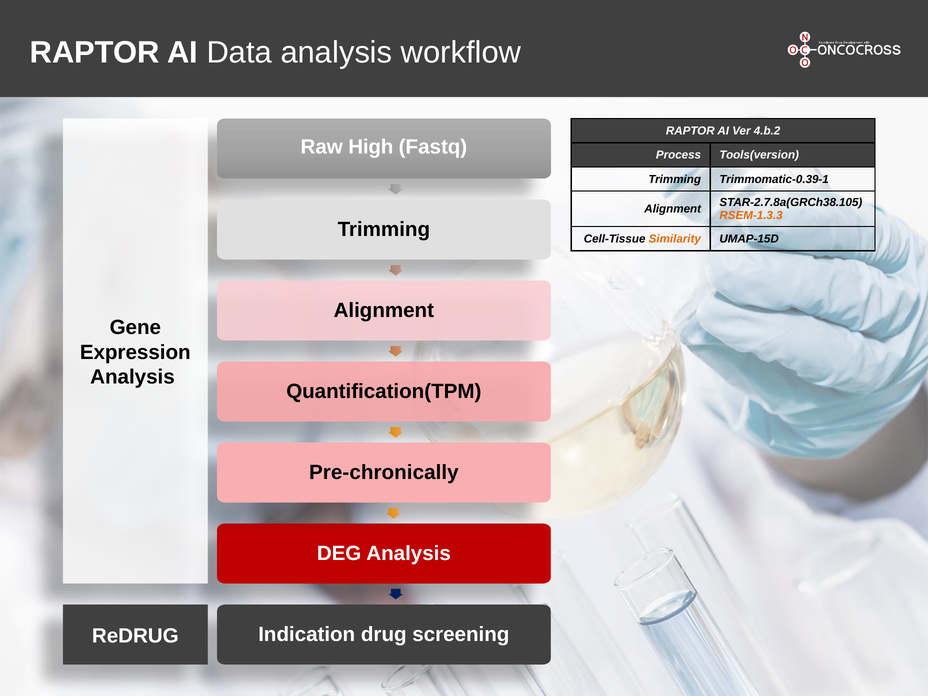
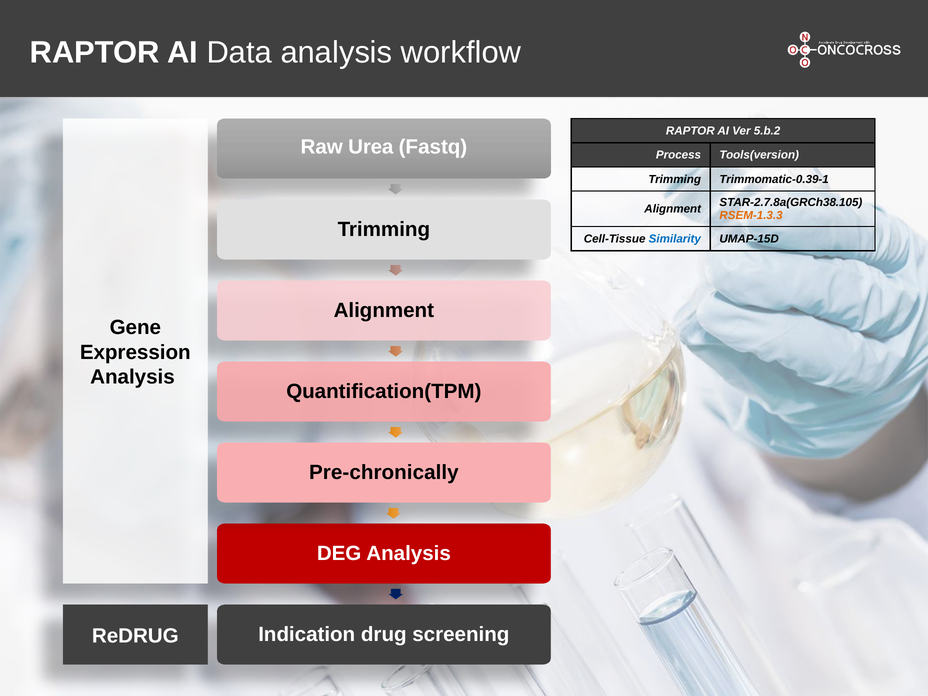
4.b.2: 4.b.2 -> 5.b.2
High: High -> Urea
Similarity colour: orange -> blue
